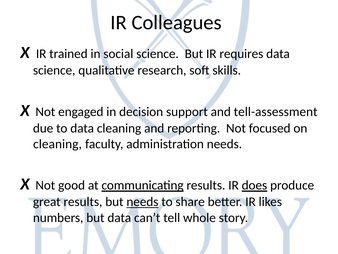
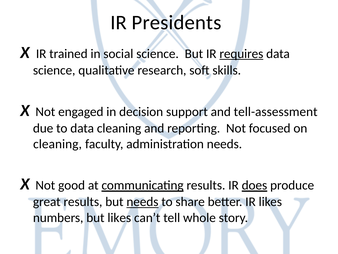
Colleagues: Colleagues -> Presidents
requires underline: none -> present
but data: data -> likes
